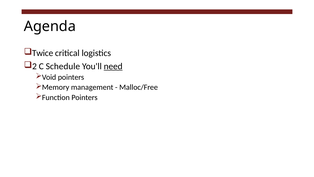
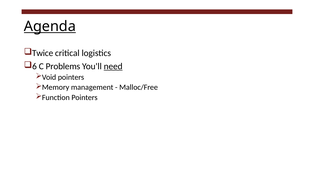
Agenda underline: none -> present
2: 2 -> 6
Schedule: Schedule -> Problems
